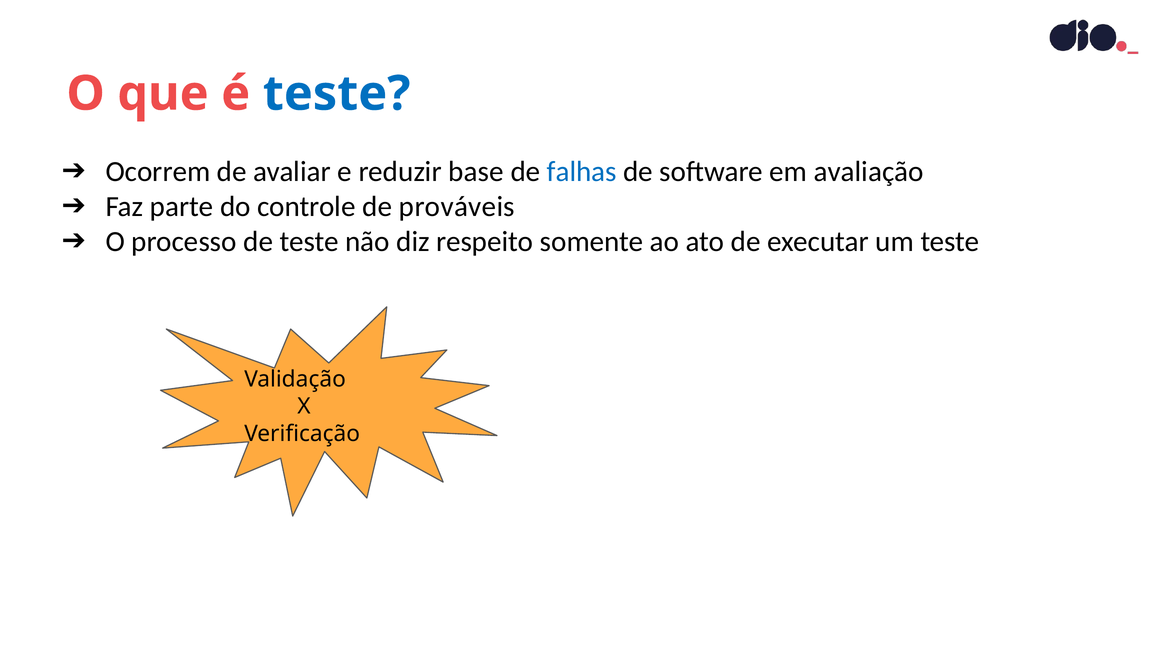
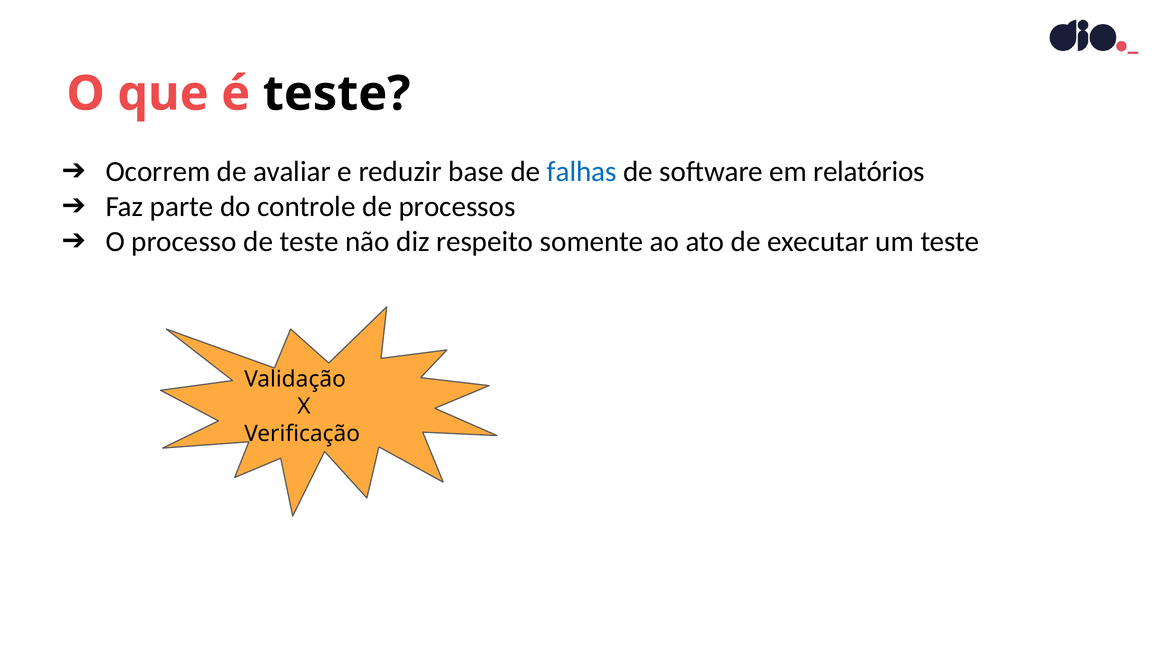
teste at (337, 94) colour: blue -> black
avaliação: avaliação -> relatórios
prováveis: prováveis -> processos
